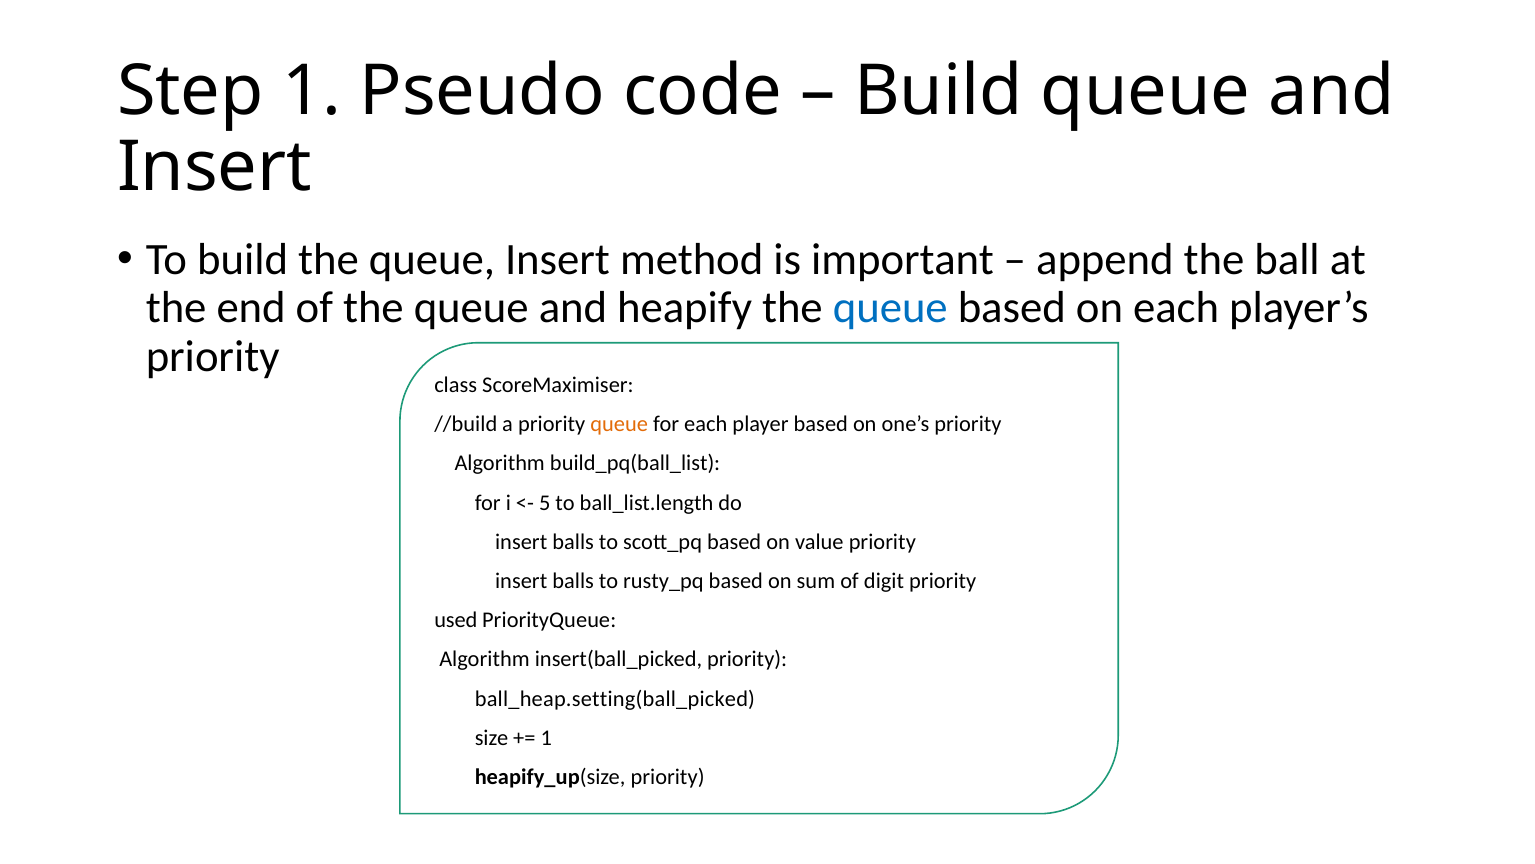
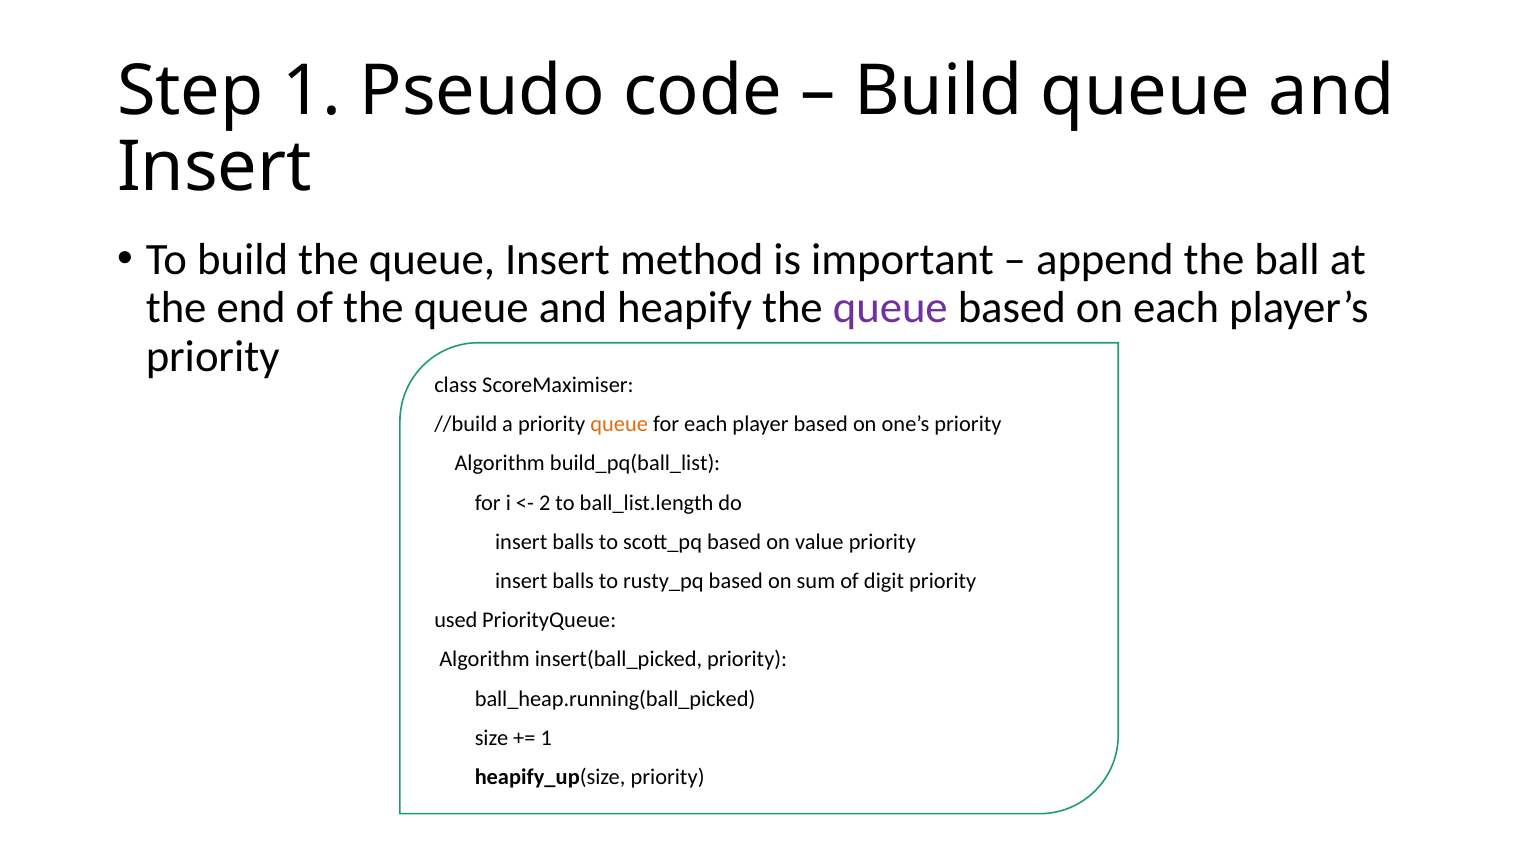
queue at (890, 308) colour: blue -> purple
5: 5 -> 2
ball_heap.setting(ball_picked: ball_heap.setting(ball_picked -> ball_heap.running(ball_picked
